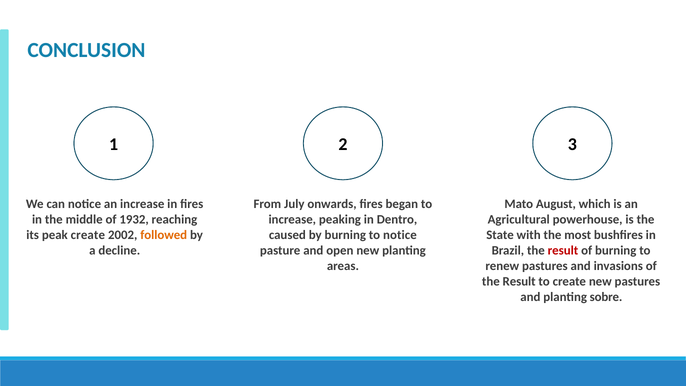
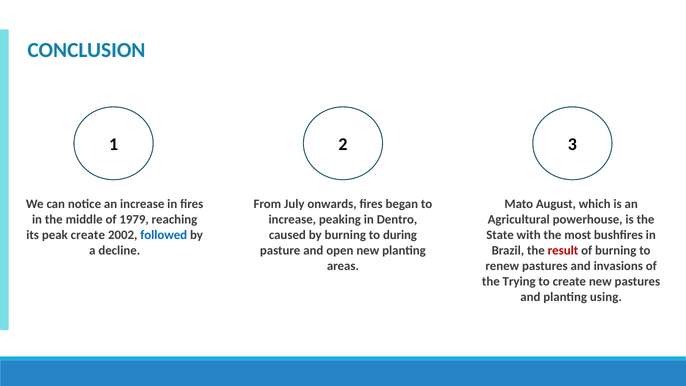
1932: 1932 -> 1979
followed colour: orange -> blue
to notice: notice -> during
Result at (519, 281): Result -> Trying
sobre: sobre -> using
